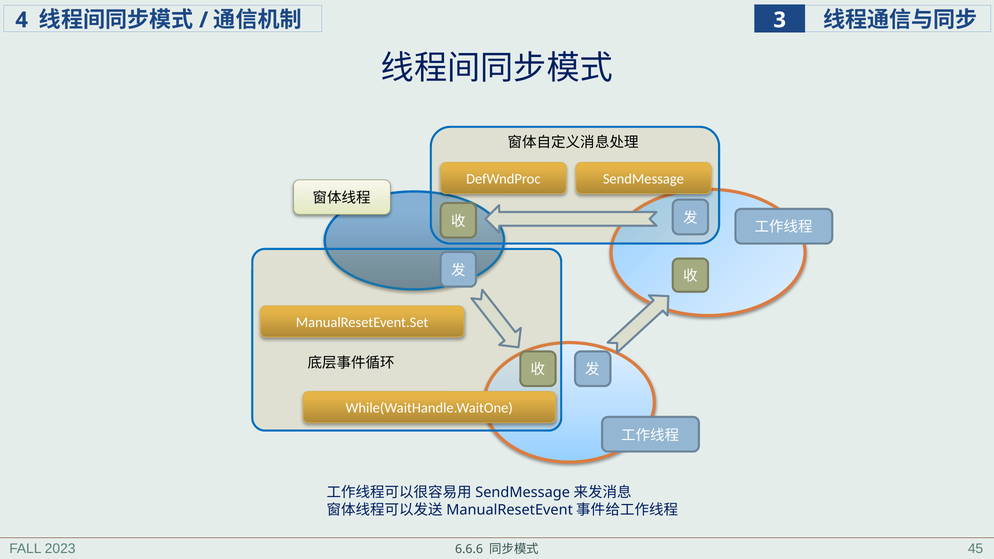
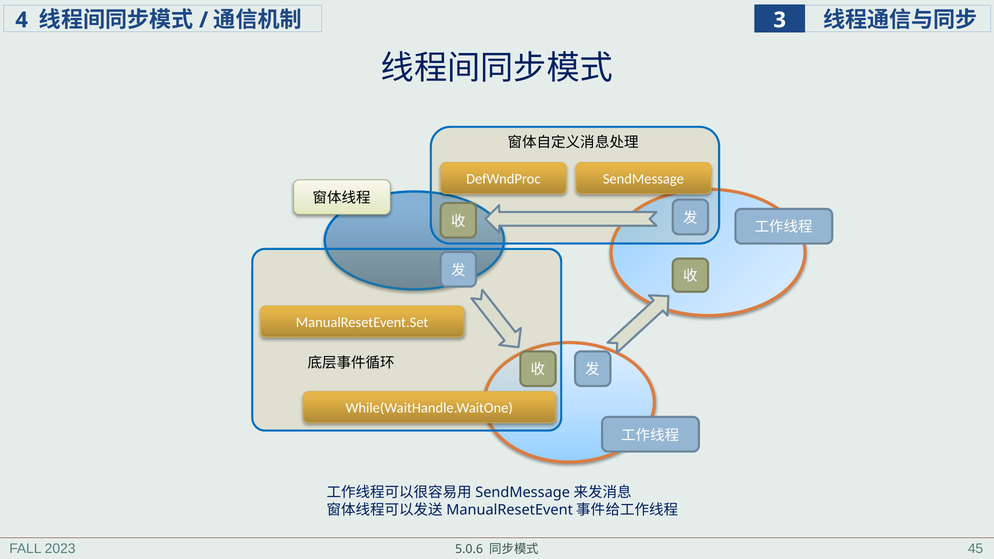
6.6.6: 6.6.6 -> 5.0.6
